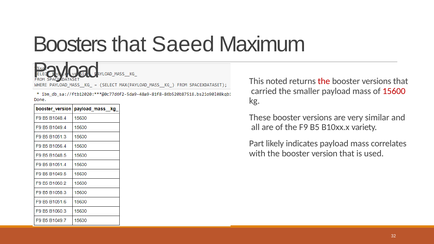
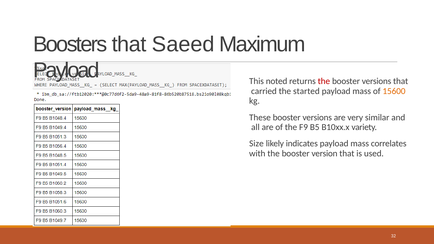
smaller: smaller -> started
15600 colour: red -> orange
Part: Part -> Size
